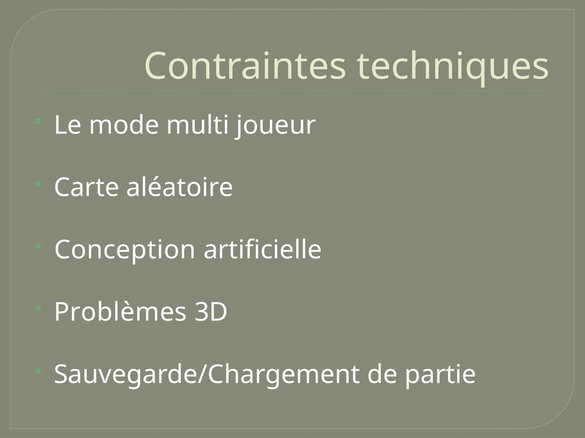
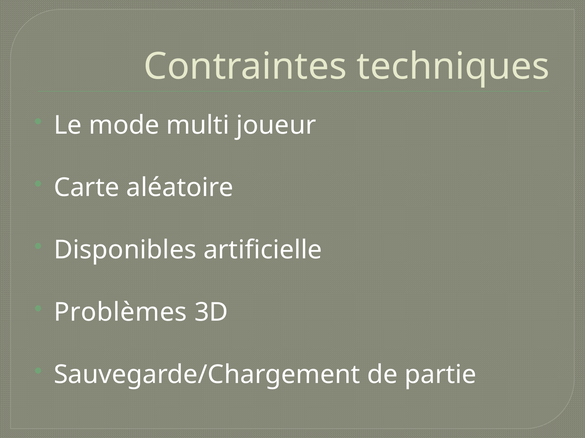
Conception: Conception -> Disponibles
